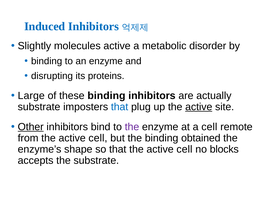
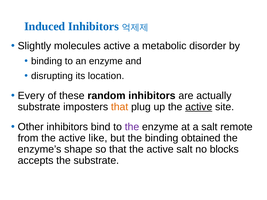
proteins: proteins -> location
Large: Large -> Every
these binding: binding -> random
that at (120, 107) colour: blue -> orange
Other underline: present -> none
a cell: cell -> salt
from the active cell: cell -> like
that the active cell: cell -> salt
